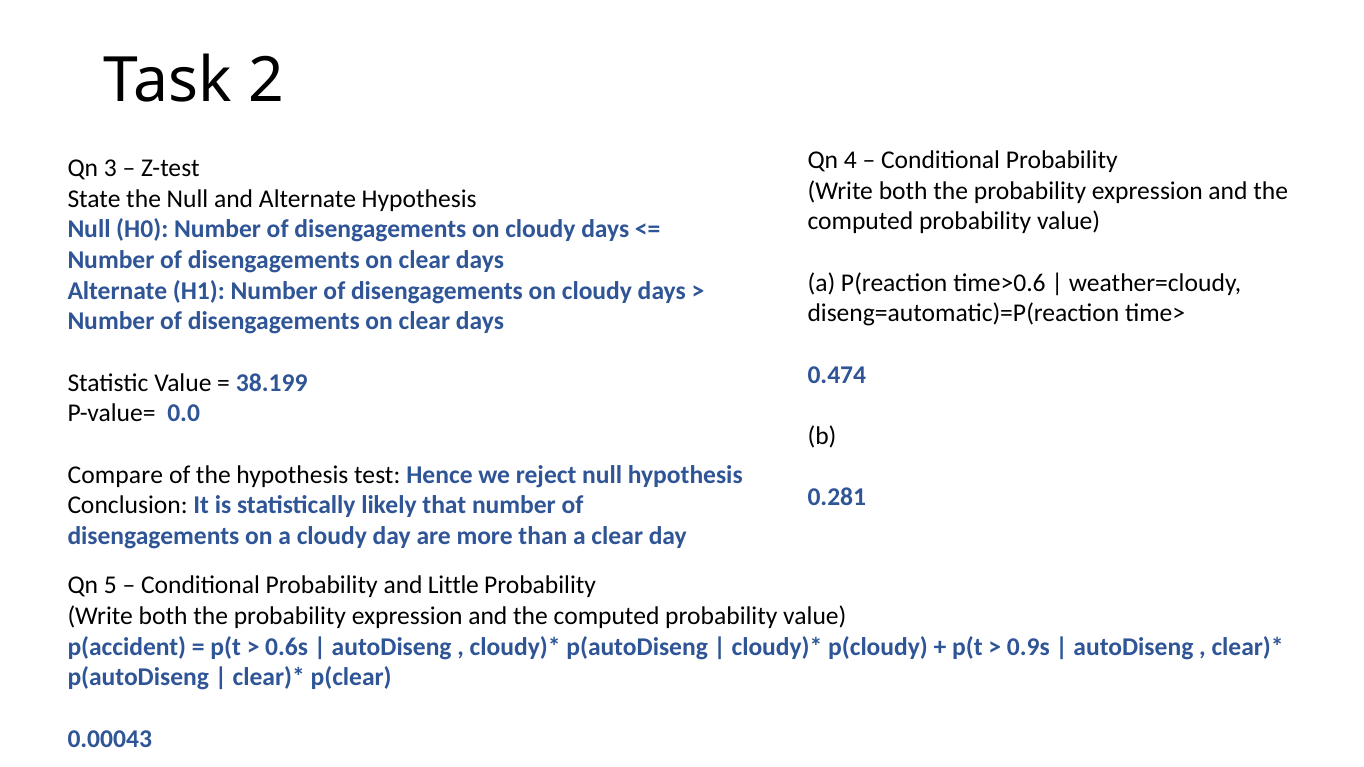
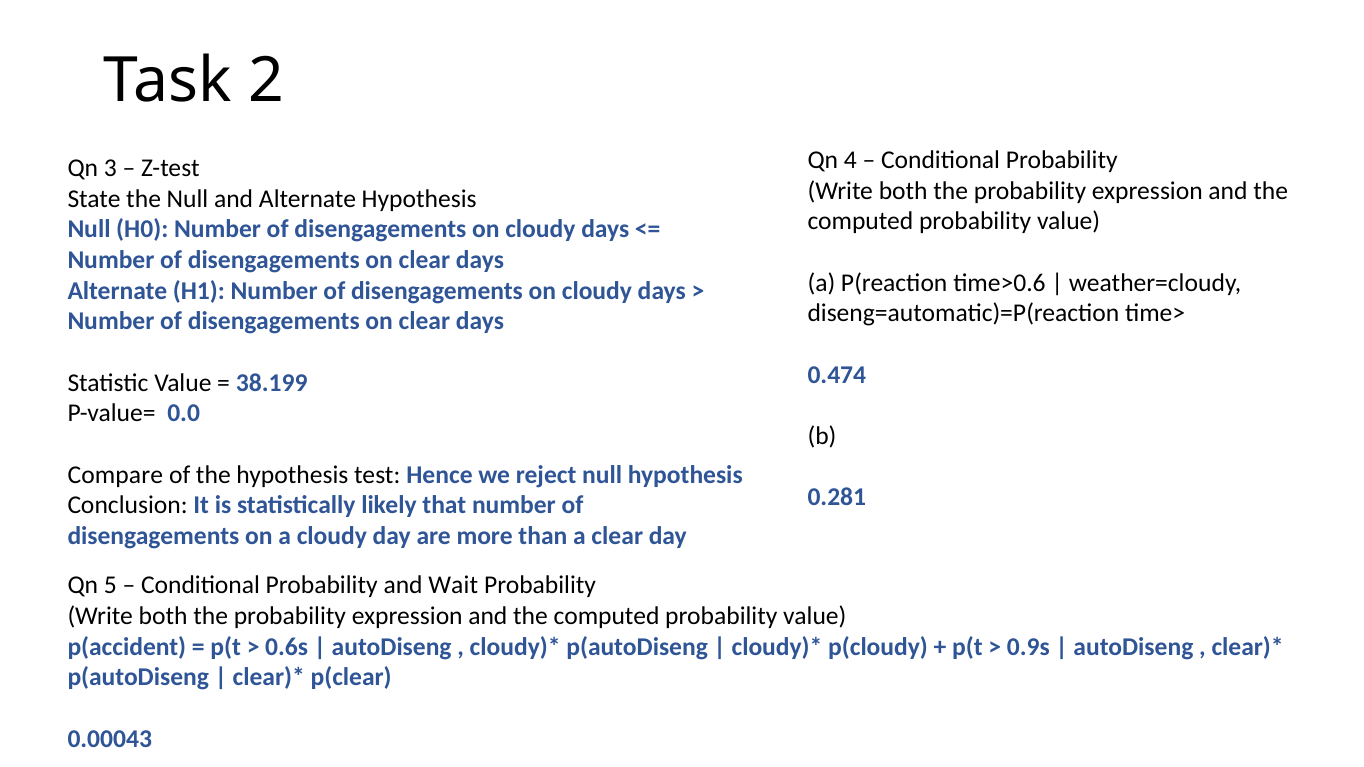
Little: Little -> Wait
